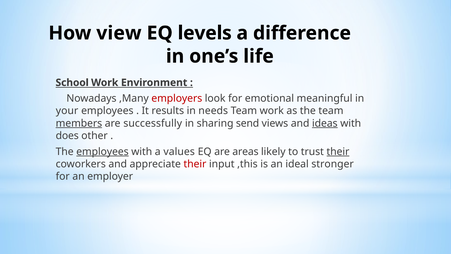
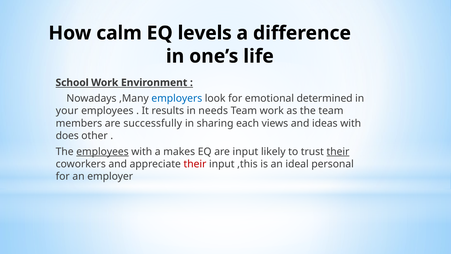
view: view -> calm
employers colour: red -> blue
meaningful: meaningful -> determined
members underline: present -> none
send: send -> each
ideas underline: present -> none
values: values -> makes
are areas: areas -> input
stronger: stronger -> personal
